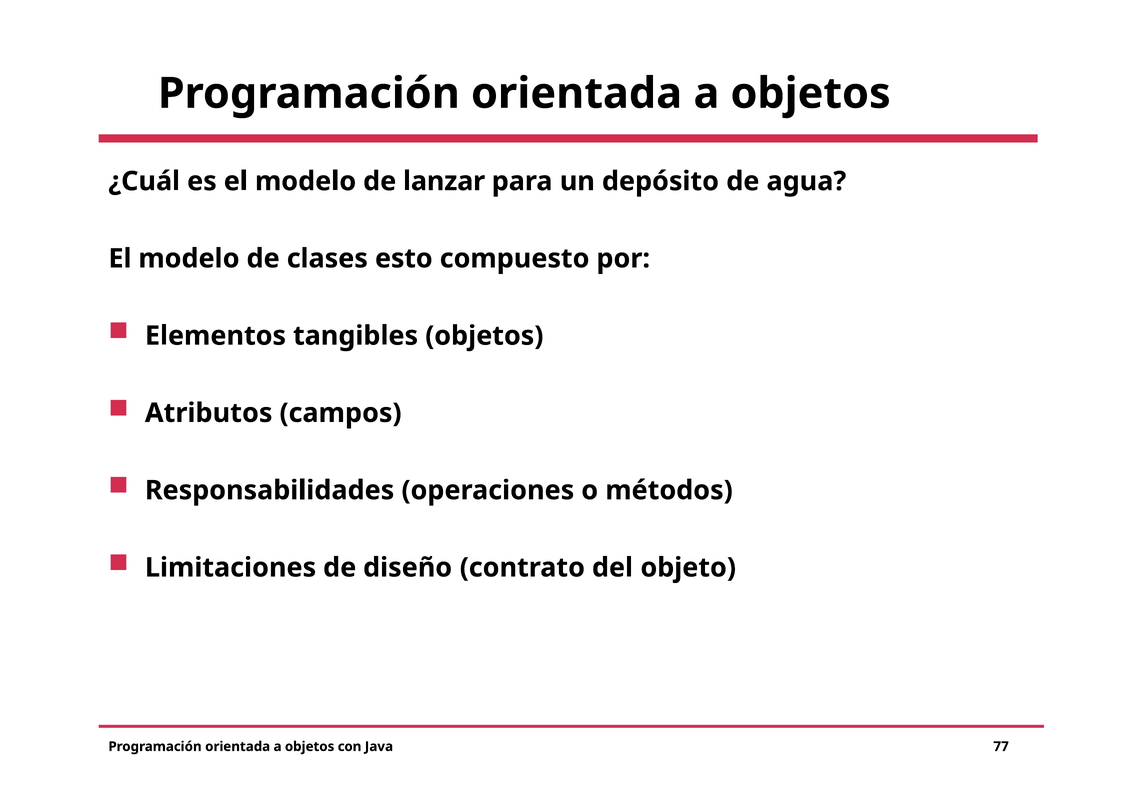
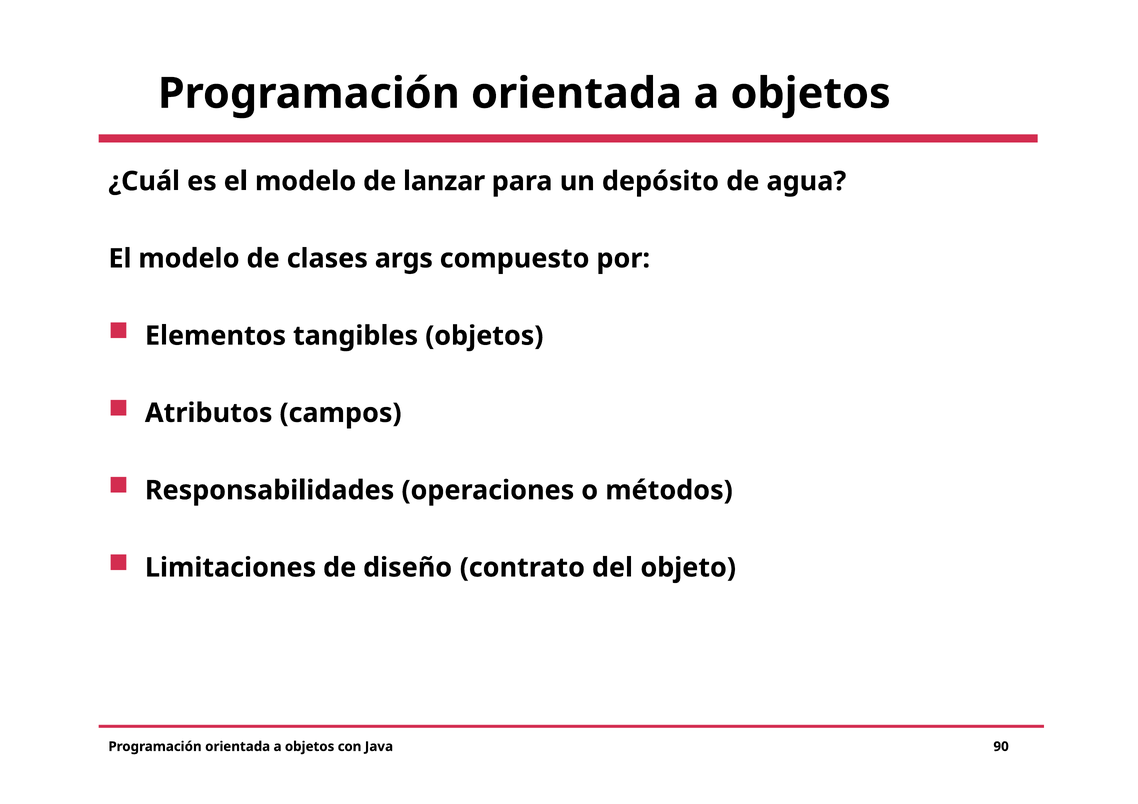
esto: esto -> args
77: 77 -> 90
